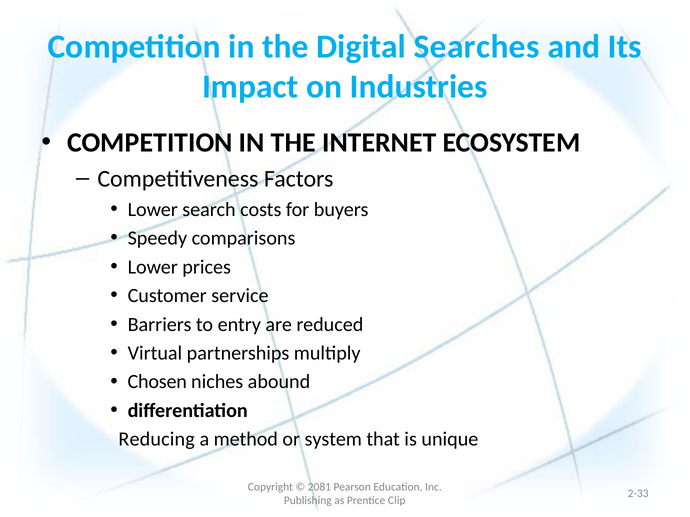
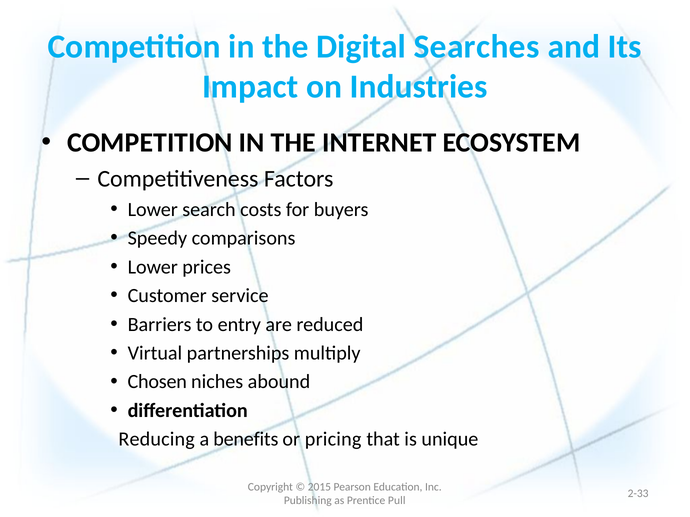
method: method -> benefits
system: system -> pricing
2081: 2081 -> 2015
Clip: Clip -> Pull
